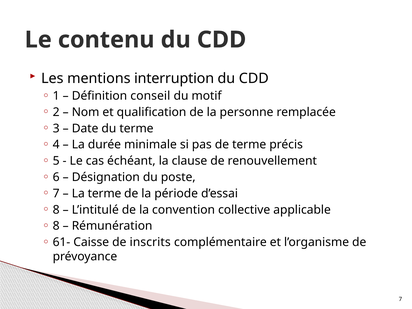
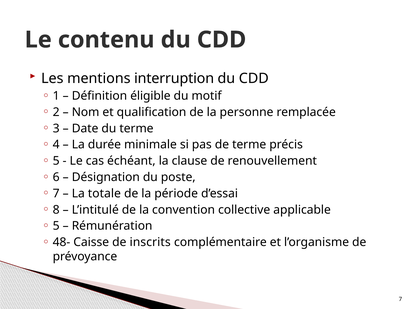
conseil: conseil -> éligible
La terme: terme -> totale
8 at (56, 226): 8 -> 5
61-: 61- -> 48-
